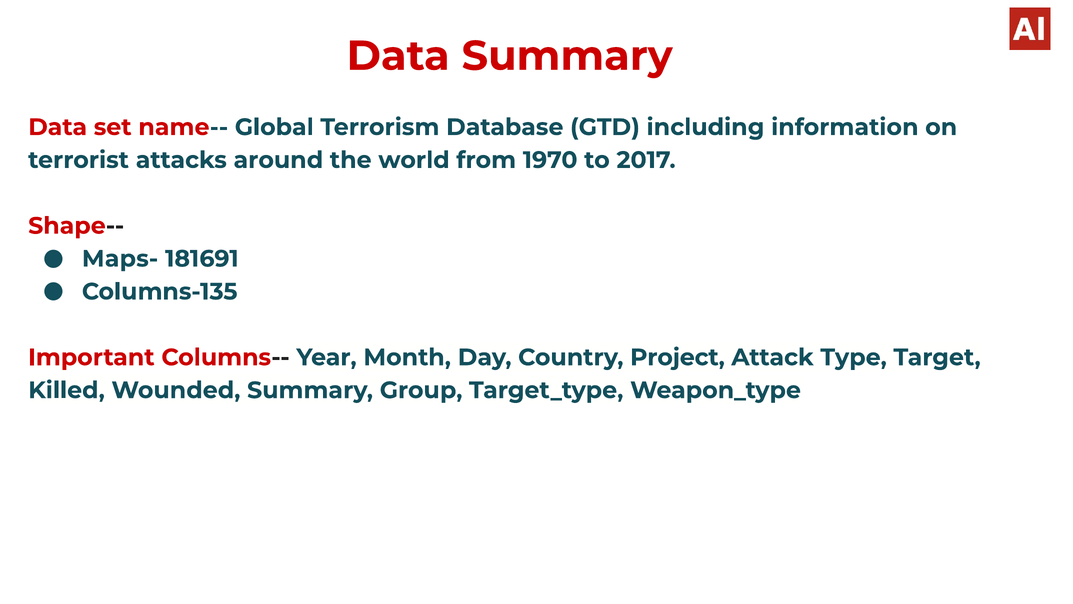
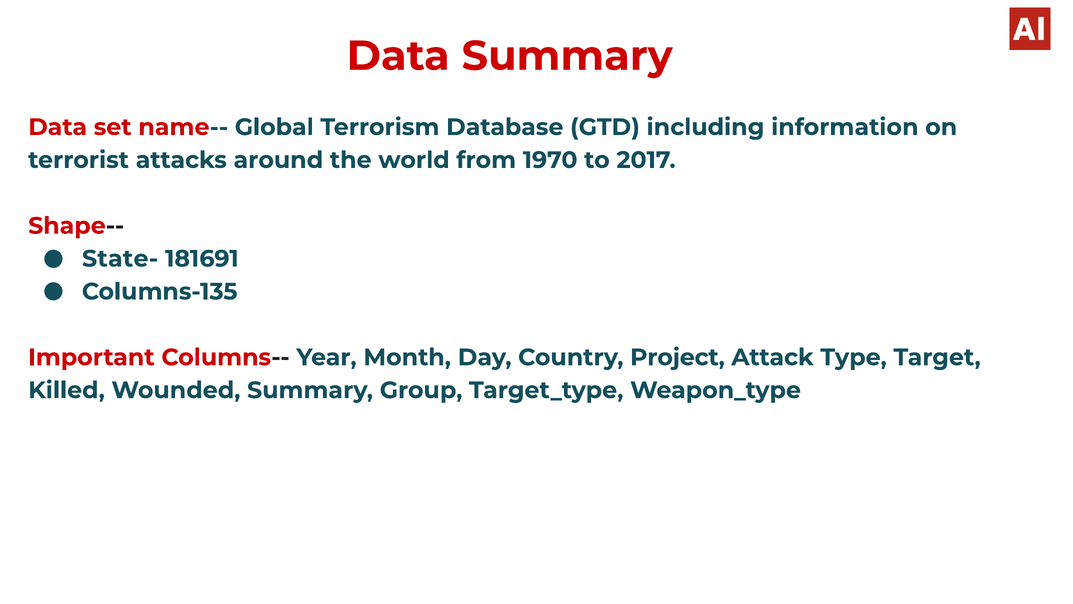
Maps-: Maps- -> State-
